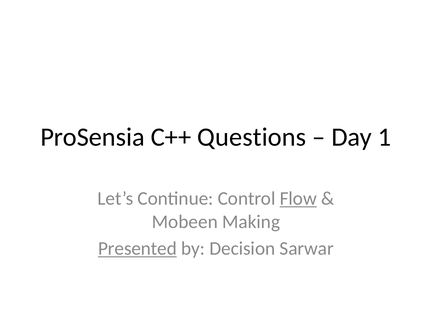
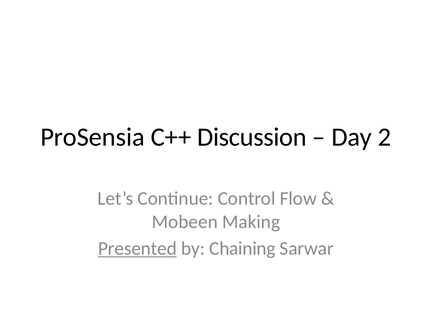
Questions: Questions -> Discussion
1: 1 -> 2
Flow underline: present -> none
Decision: Decision -> Chaining
